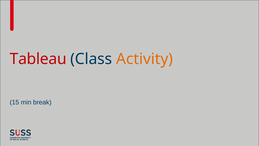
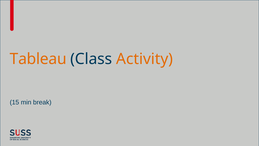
Tableau colour: red -> orange
